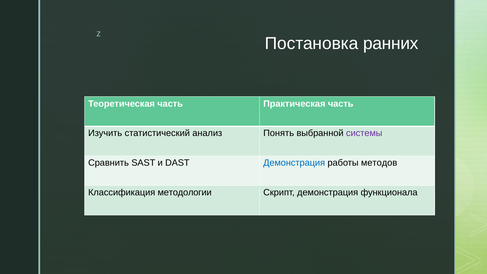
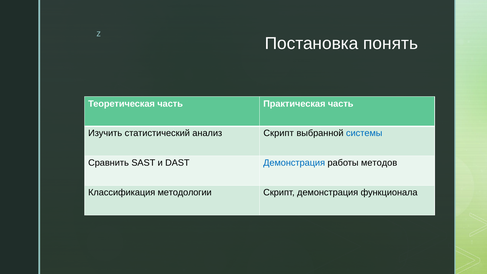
ранних: ранних -> понять
анализ Понять: Понять -> Скрипт
системы colour: purple -> blue
